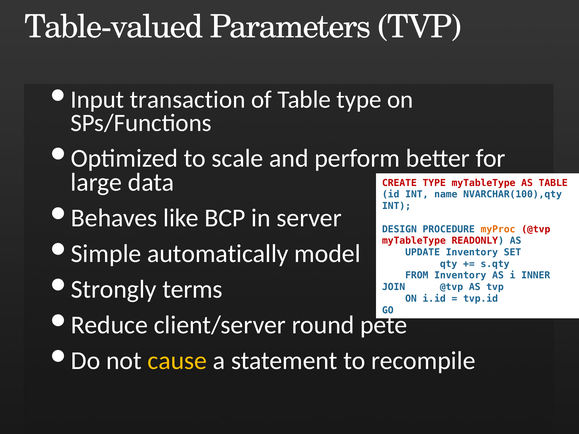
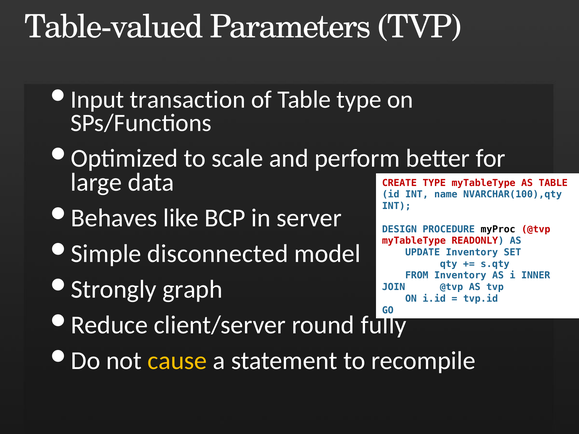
myProc colour: orange -> black
automatically: automatically -> disconnected
terms: terms -> graph
pete: pete -> fully
